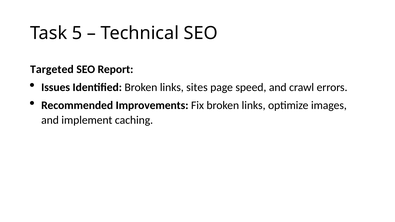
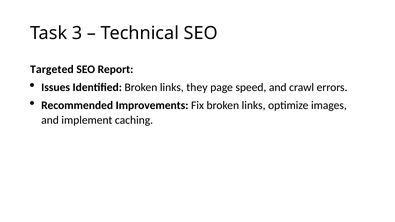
5: 5 -> 3
sites: sites -> they
